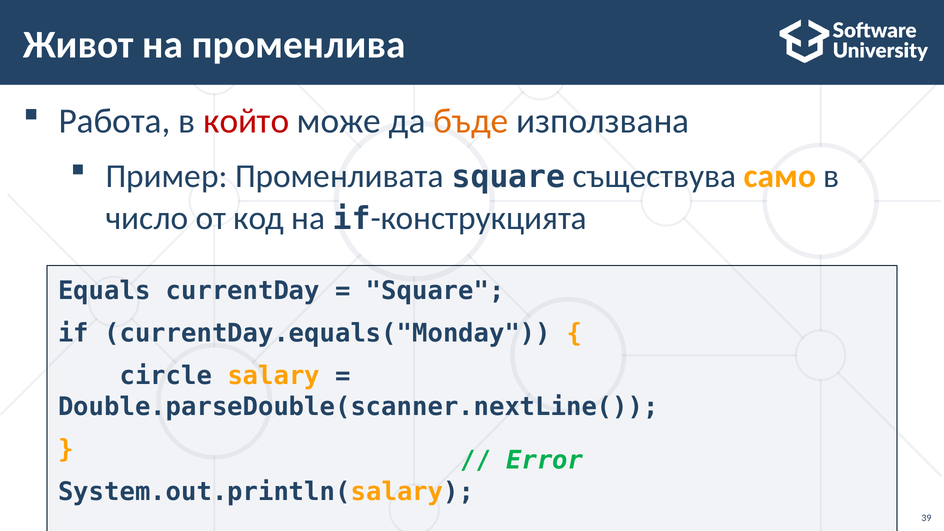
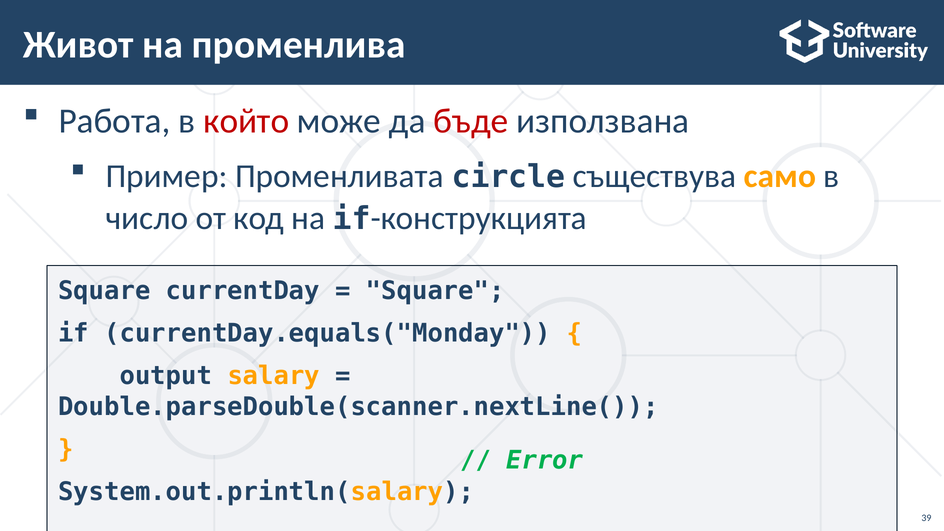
бъде colour: orange -> red
Променливата square: square -> circle
Equals at (104, 291): Equals -> Square
circle: circle -> output
